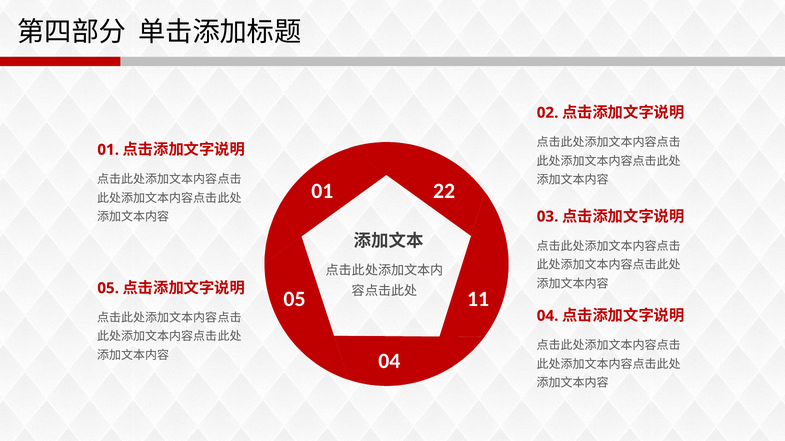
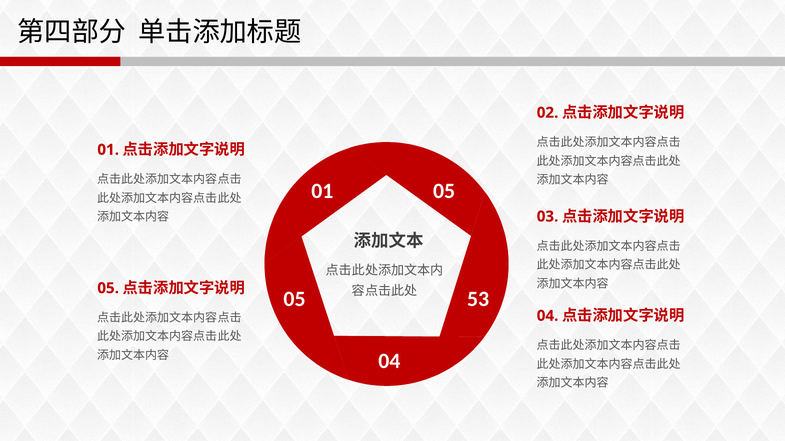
01 22: 22 -> 05
11: 11 -> 53
